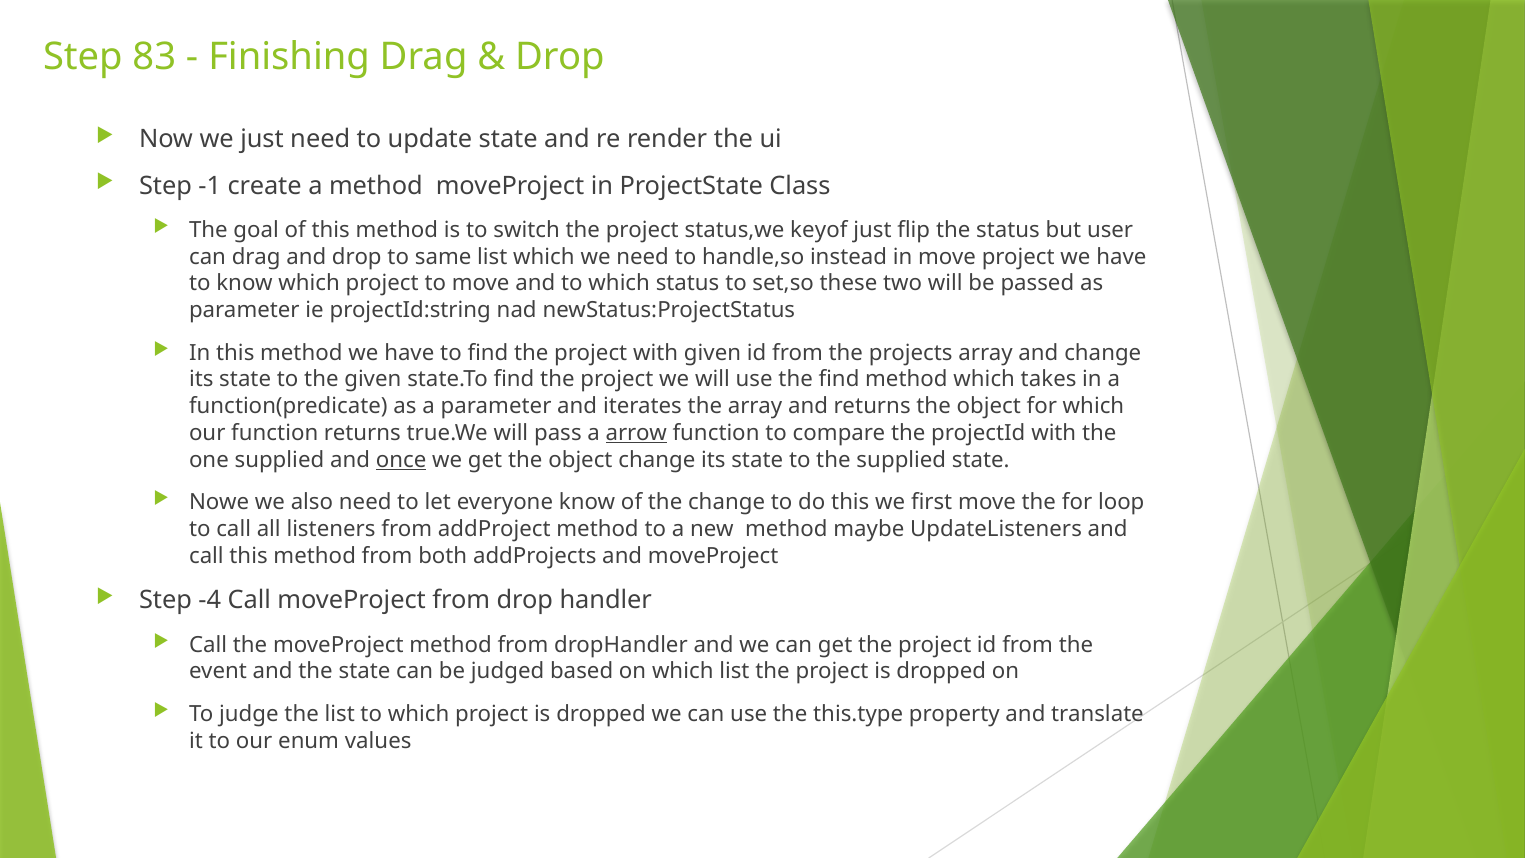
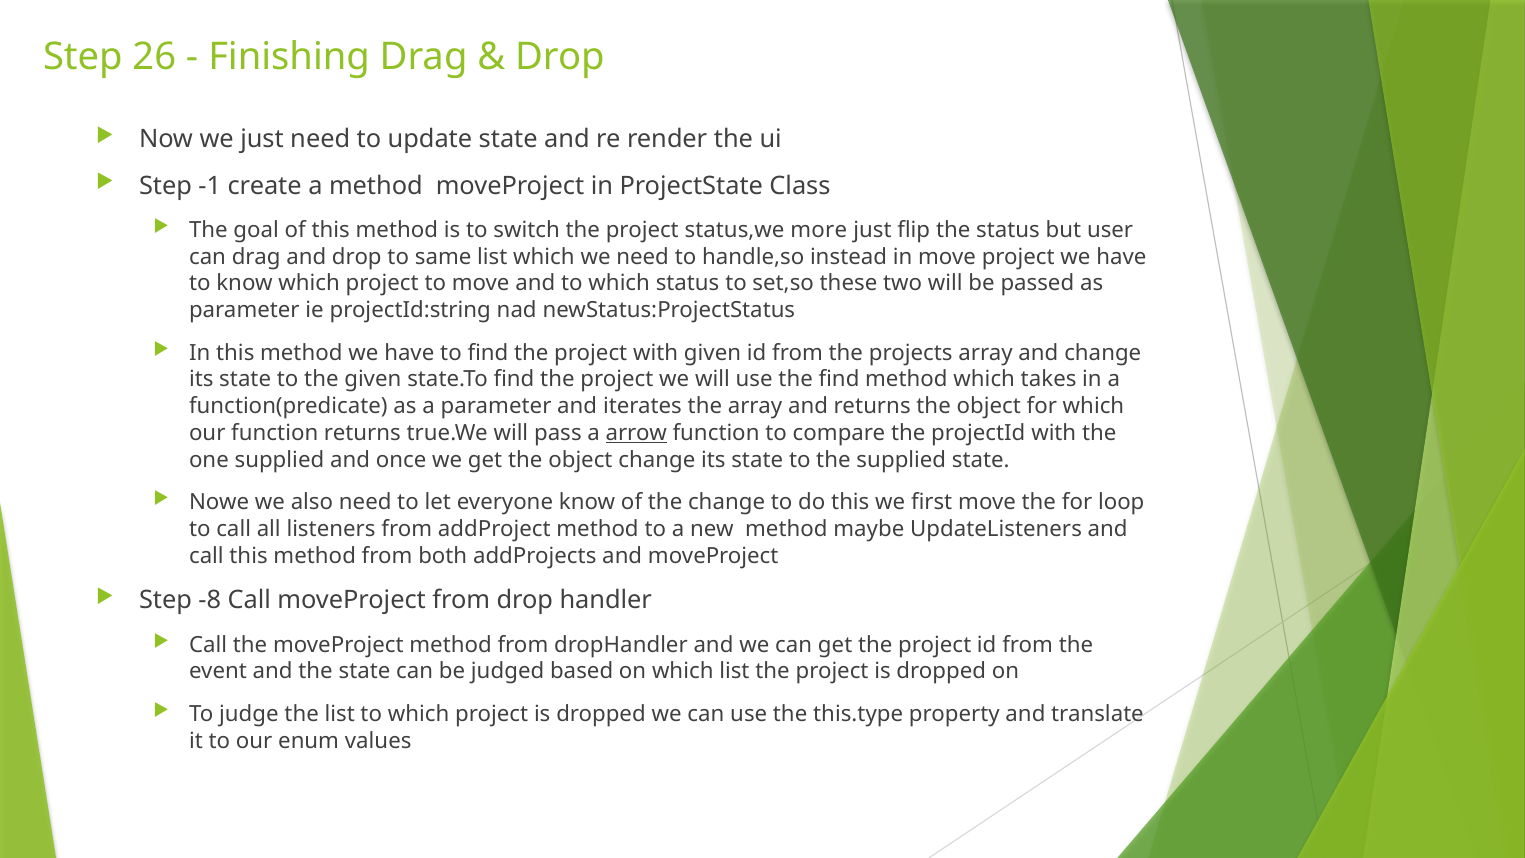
83: 83 -> 26
keyof: keyof -> more
once underline: present -> none
-4: -4 -> -8
